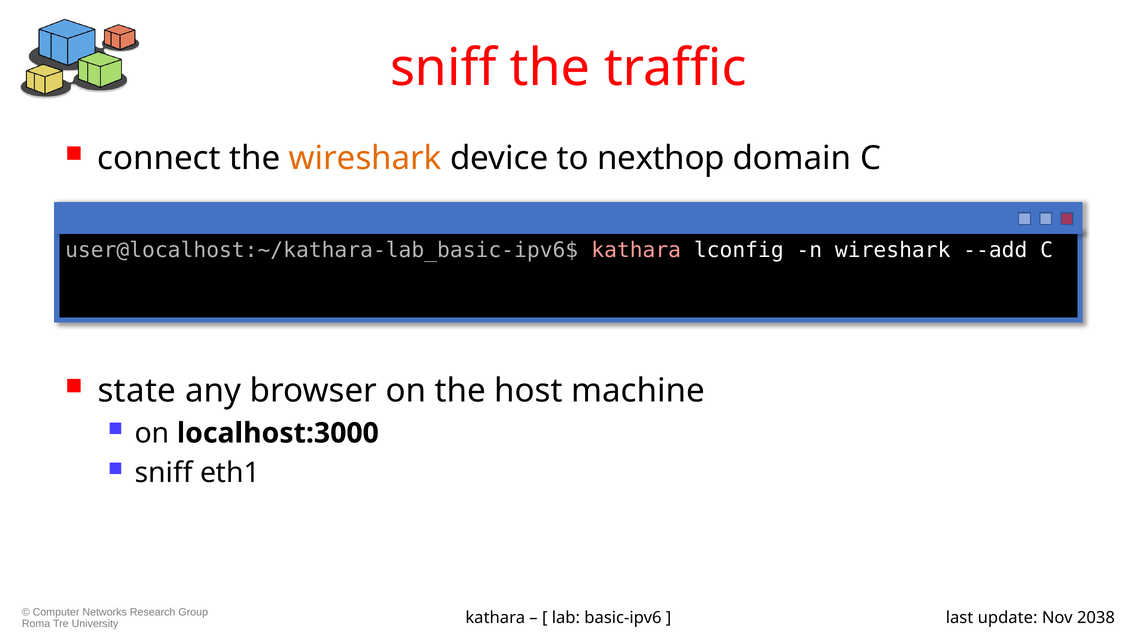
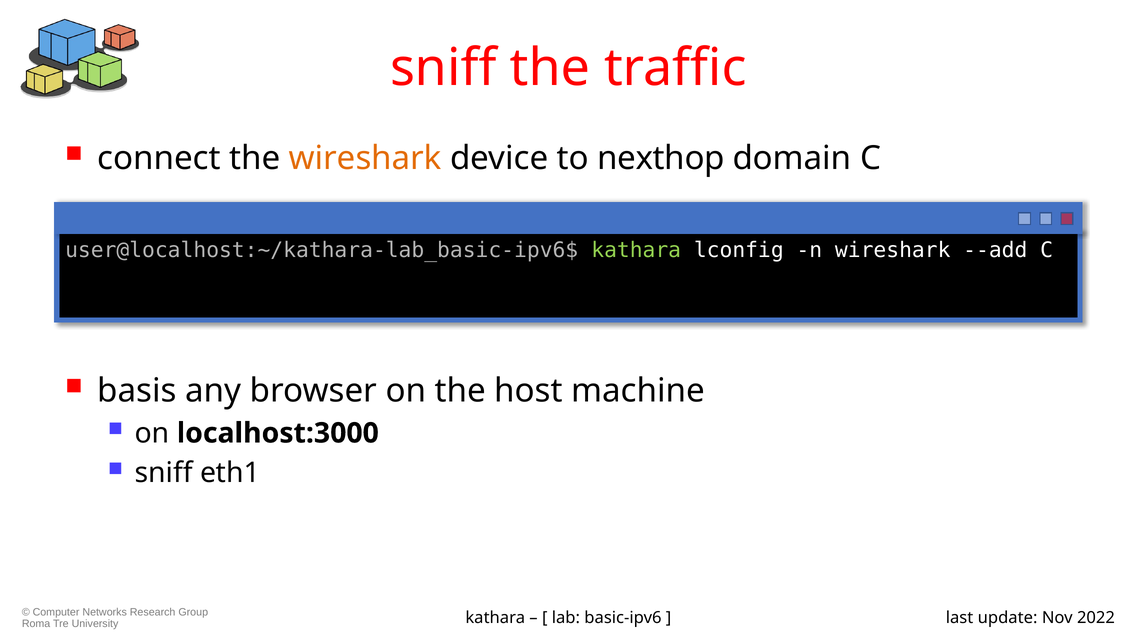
kathara at (636, 250) colour: pink -> light green
state: state -> basis
2038: 2038 -> 2022
